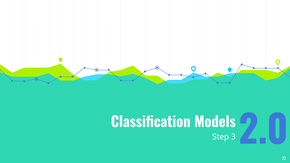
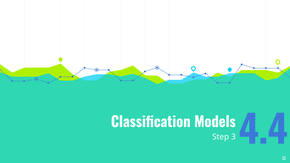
2.0: 2.0 -> 4.4
